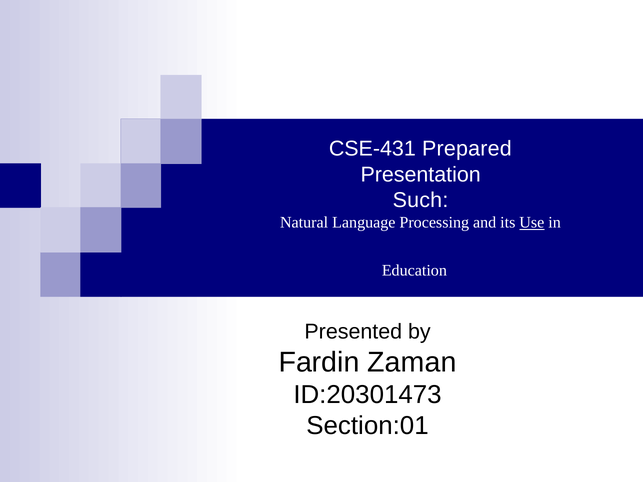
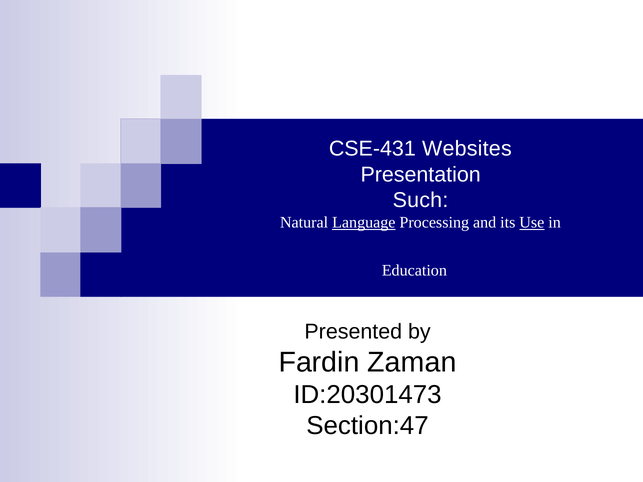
Prepared: Prepared -> Websites
Language underline: none -> present
Section:01: Section:01 -> Section:47
